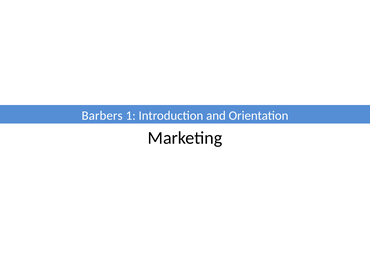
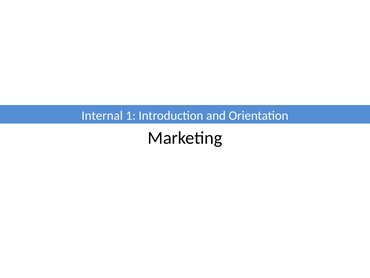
Barbers: Barbers -> Internal
